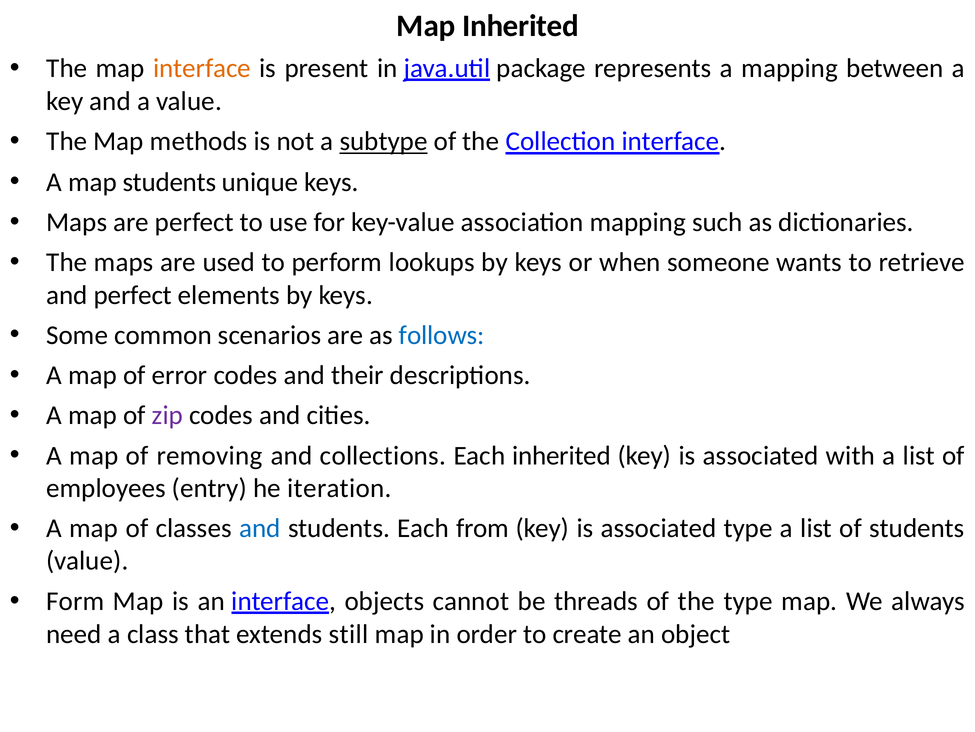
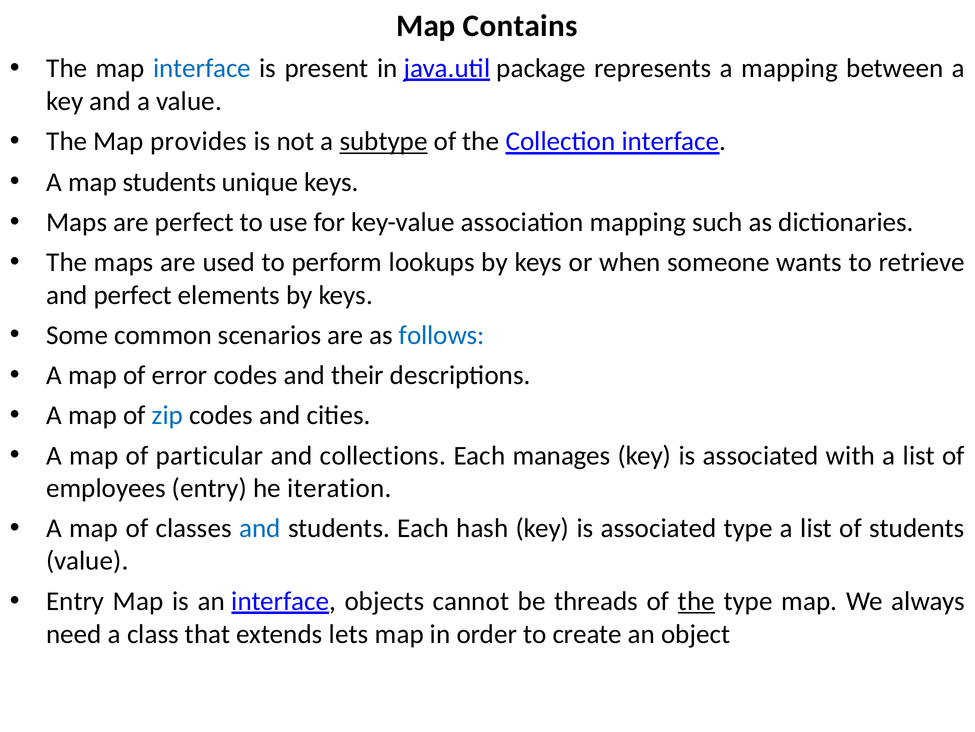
Map Inherited: Inherited -> Contains
interface at (202, 68) colour: orange -> blue
methods: methods -> provides
zip colour: purple -> blue
removing: removing -> particular
Each inherited: inherited -> manages
from: from -> hash
Form at (75, 600): Form -> Entry
the at (696, 600) underline: none -> present
still: still -> lets
